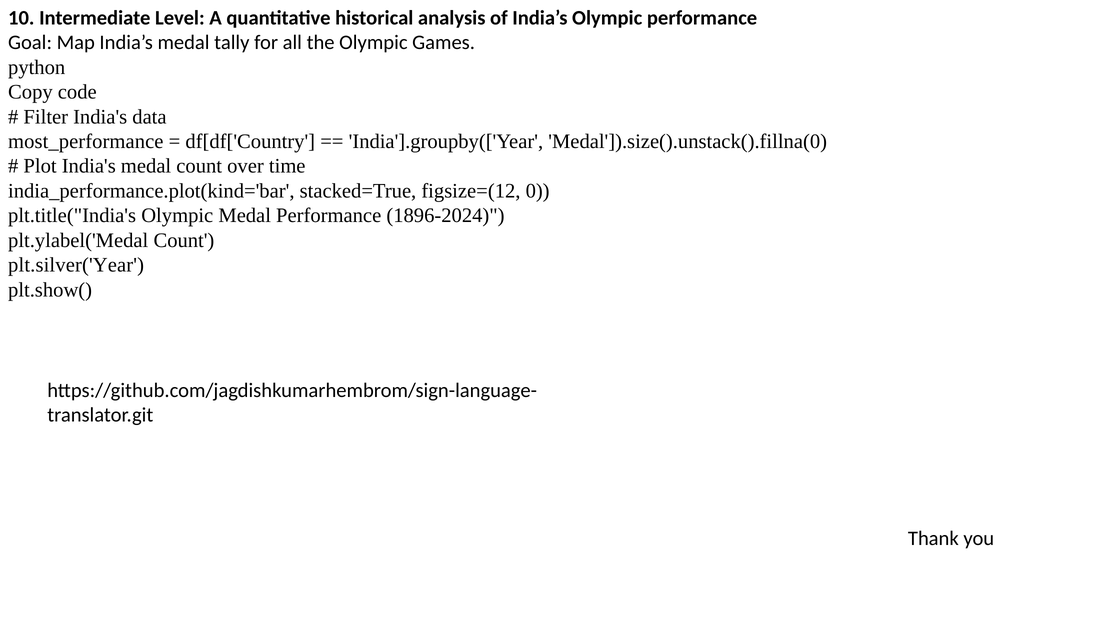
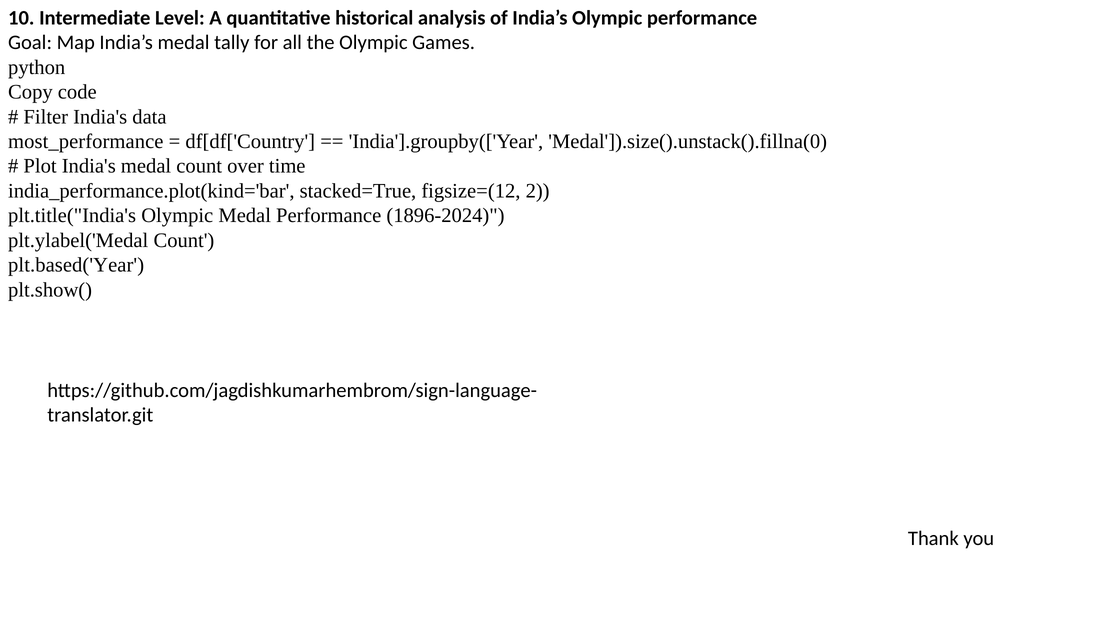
0: 0 -> 2
plt.silver('Year: plt.silver('Year -> plt.based('Year
